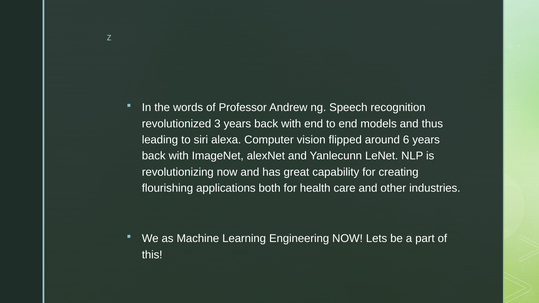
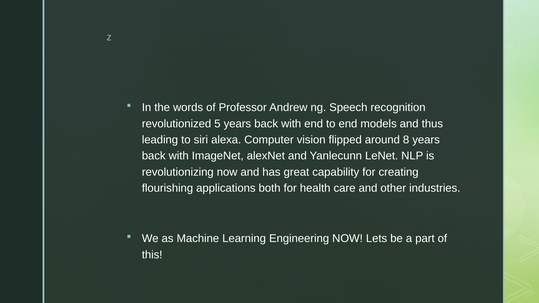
3: 3 -> 5
6: 6 -> 8
